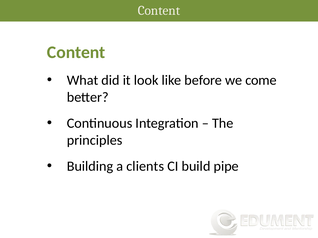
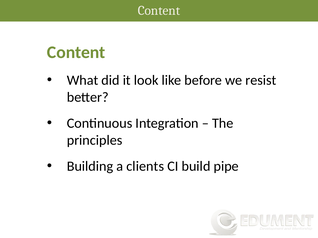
come: come -> resist
